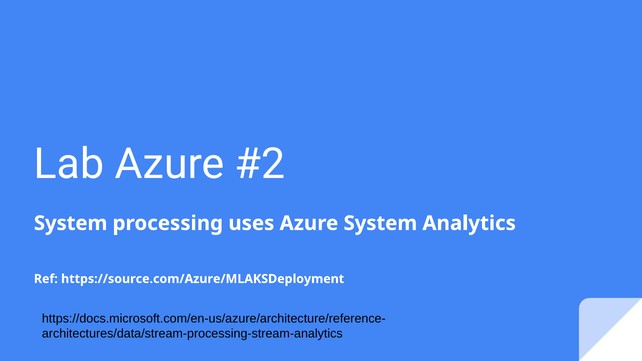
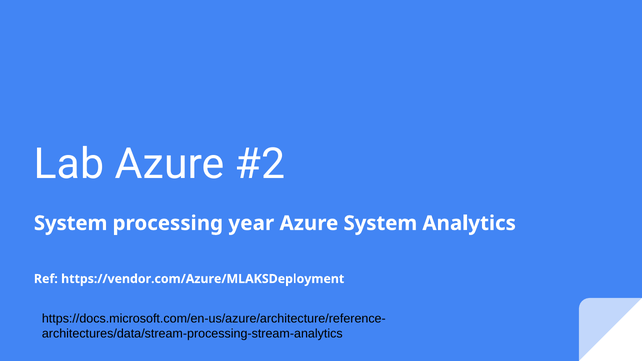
uses: uses -> year
https://source.com/Azure/MLAKSDeployment: https://source.com/Azure/MLAKSDeployment -> https://vendor.com/Azure/MLAKSDeployment
